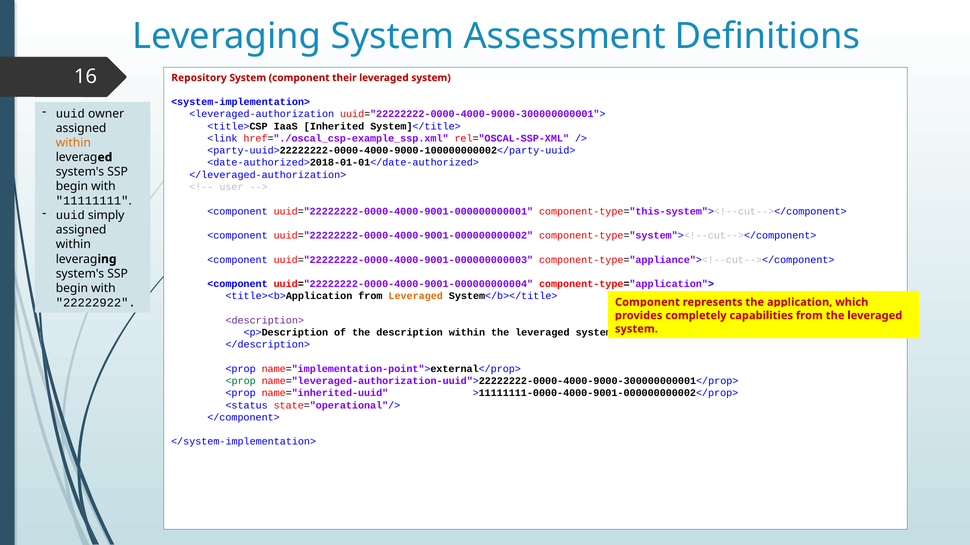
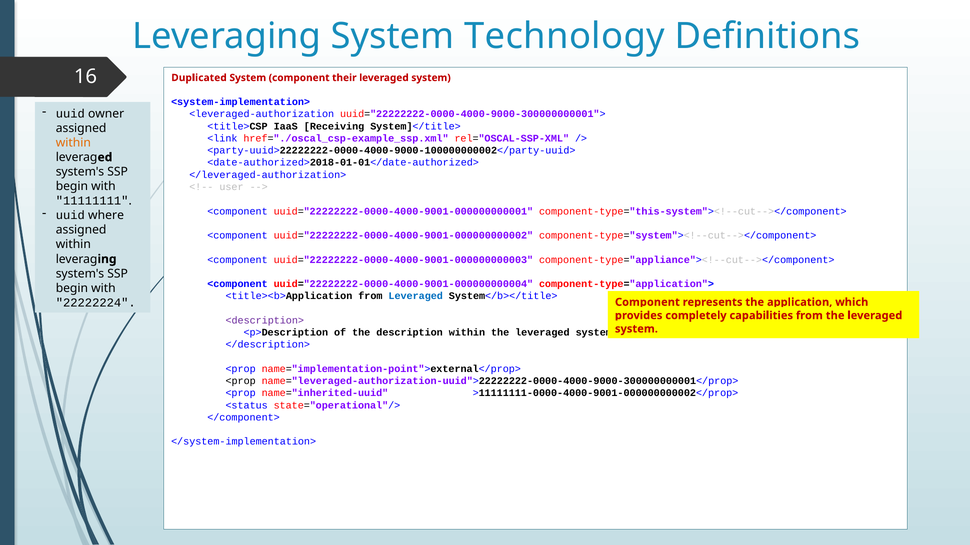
Assessment: Assessment -> Technology
Repository: Repository -> Duplicated
Inherited: Inherited -> Receiving
simply: simply -> where
Leveraged at (416, 296) colour: orange -> blue
22222922: 22222922 -> 22222224
<prop at (241, 381) colour: green -> black
